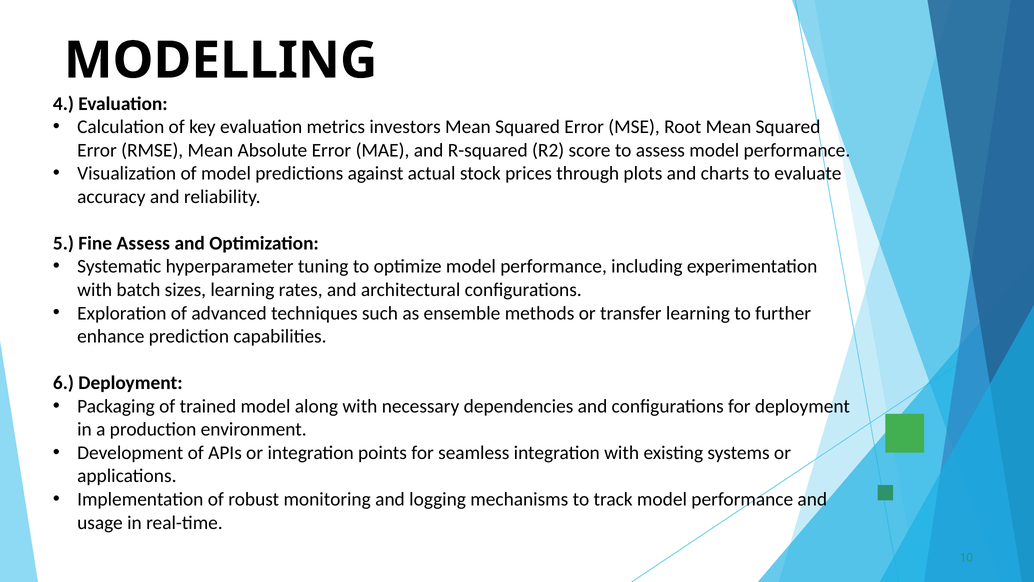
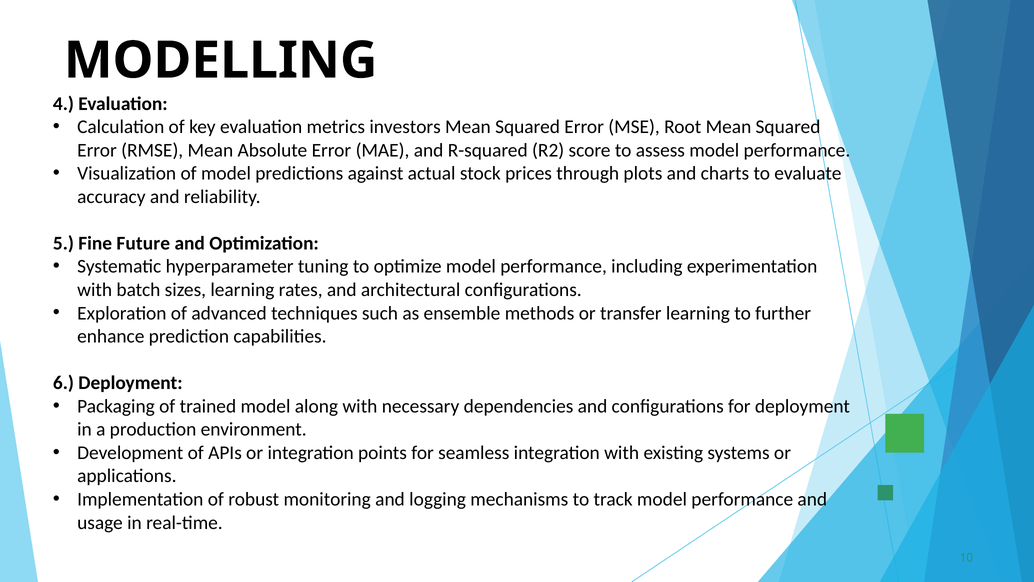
Fine Assess: Assess -> Future
